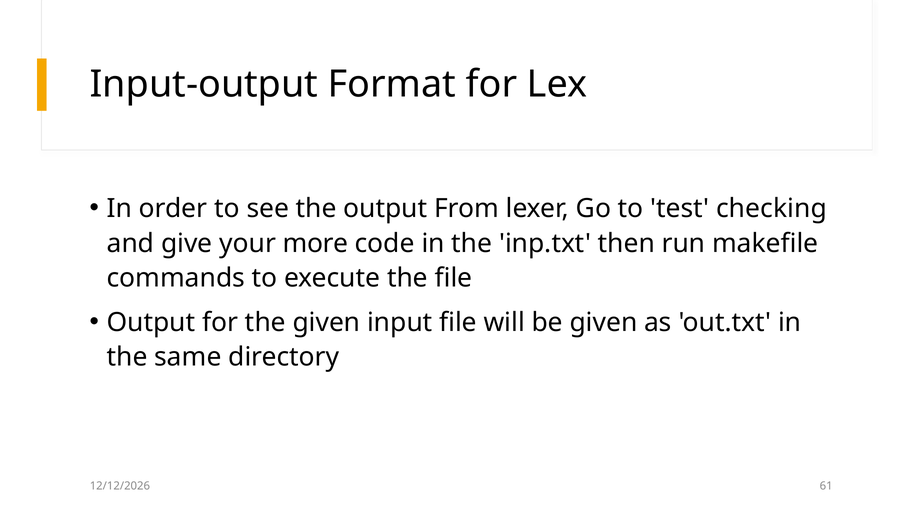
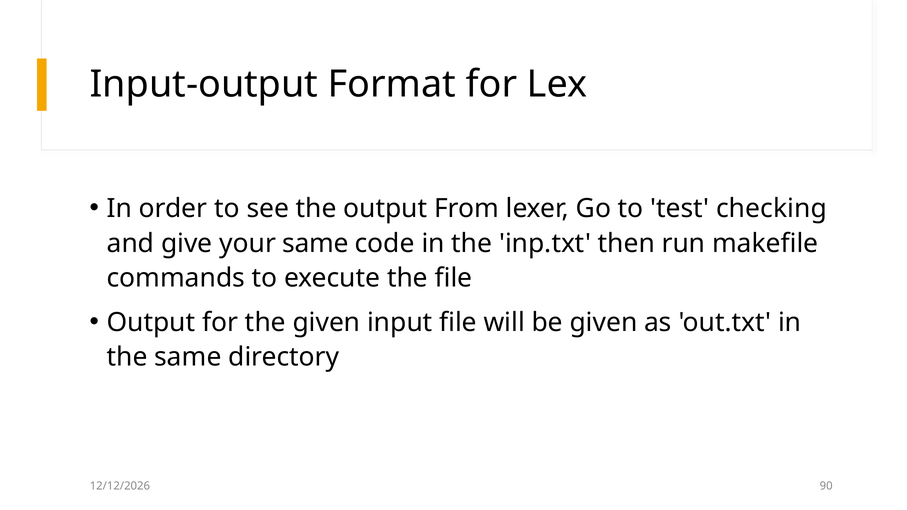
your more: more -> same
61: 61 -> 90
